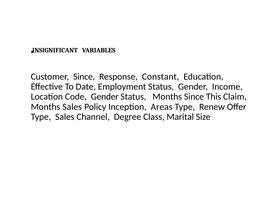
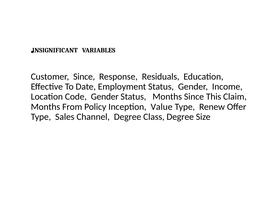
Constant: Constant -> Residuals
Months Sales: Sales -> From
Areas: Areas -> Value
Class Marital: Marital -> Degree
